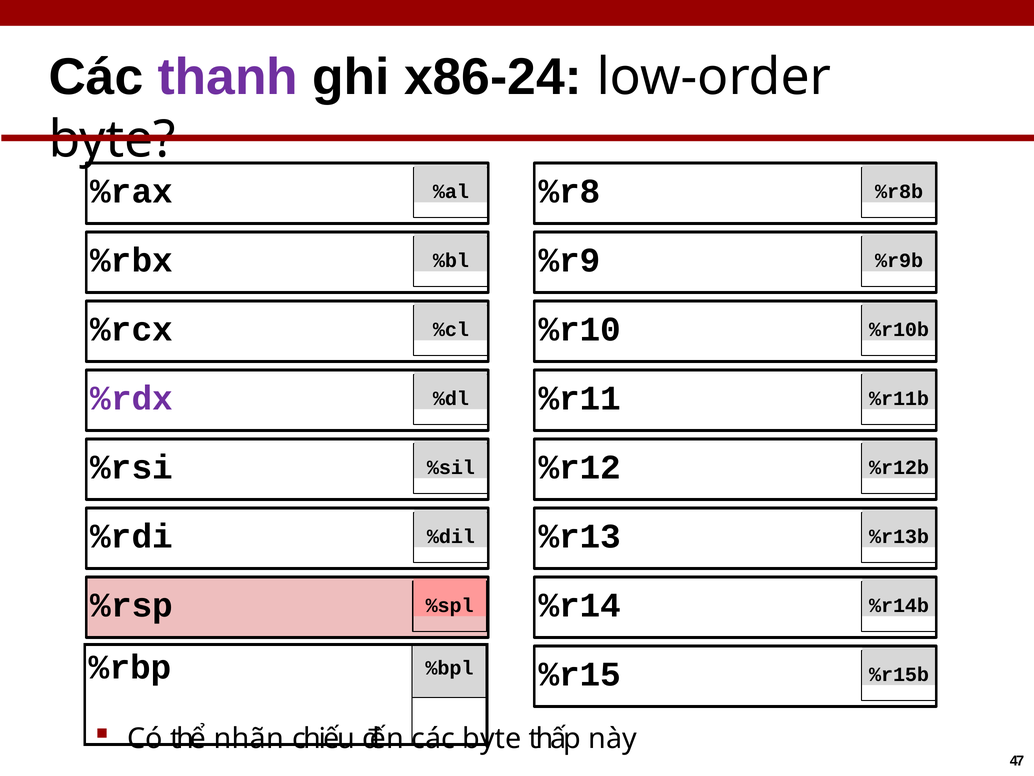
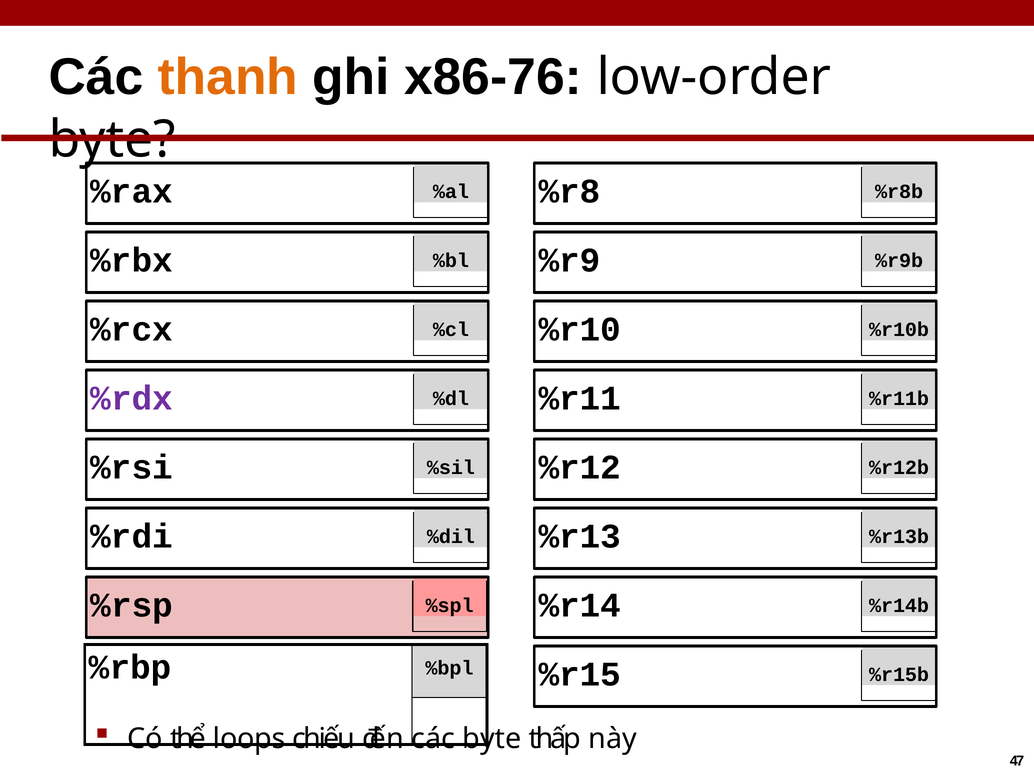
thanh colour: purple -> orange
x86-24: x86-24 -> x86-76
nhãn: nhãn -> loops
